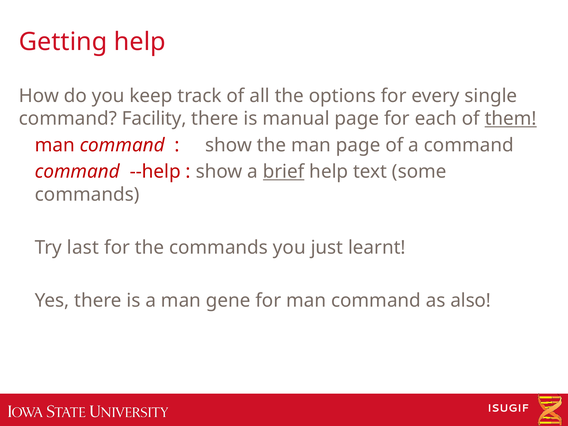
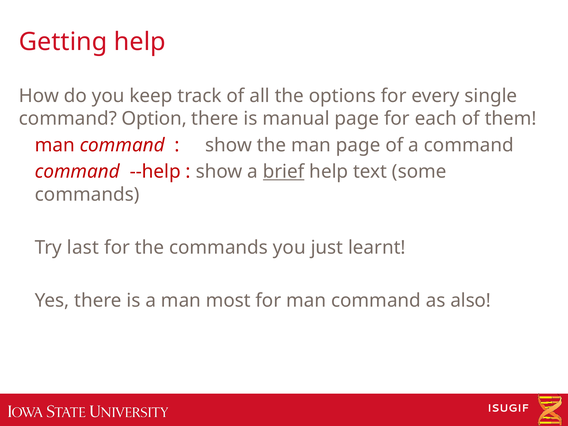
Facility: Facility -> Option
them underline: present -> none
gene: gene -> most
